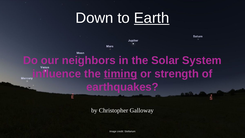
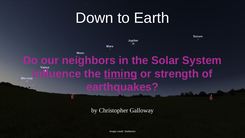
Earth underline: present -> none
